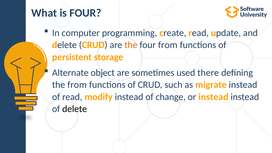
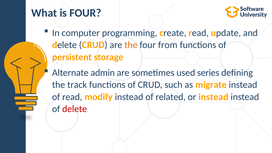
object: object -> admin
there: there -> series
the from: from -> track
change: change -> related
delete at (75, 109) colour: black -> red
